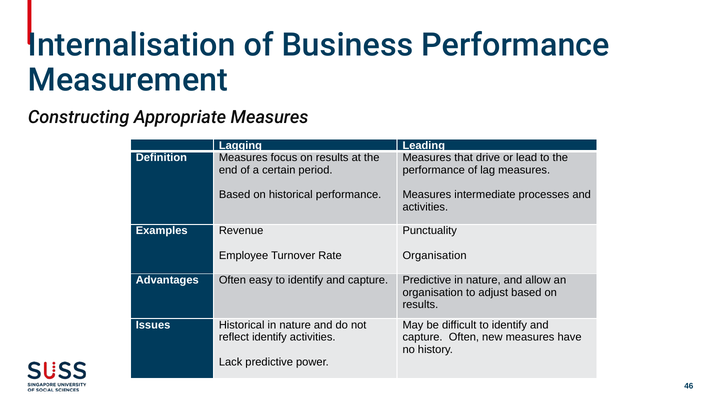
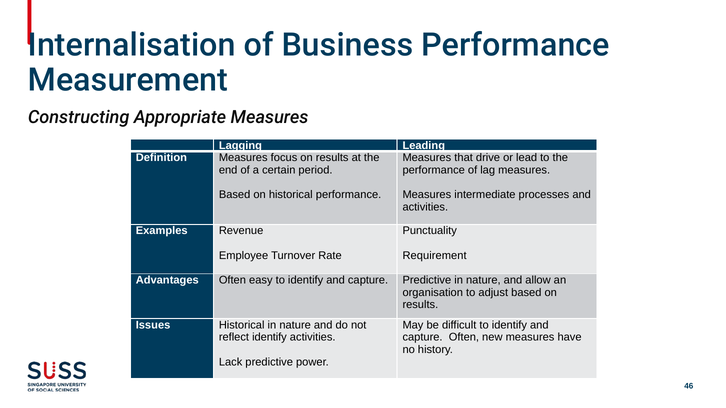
Organisation at (435, 256): Organisation -> Requirement
